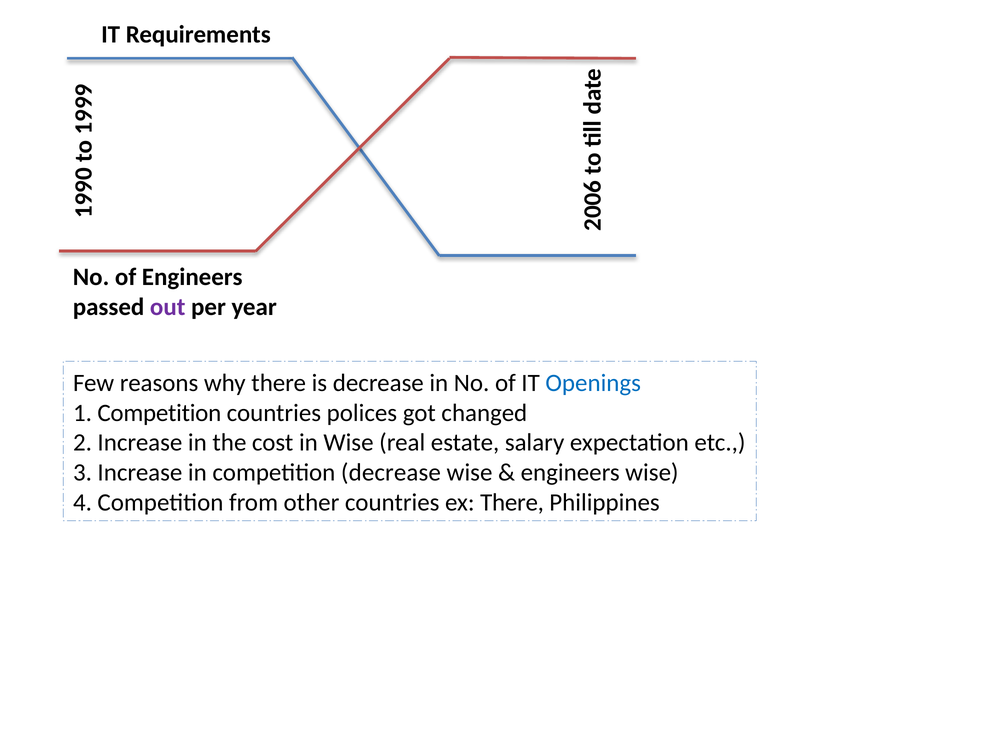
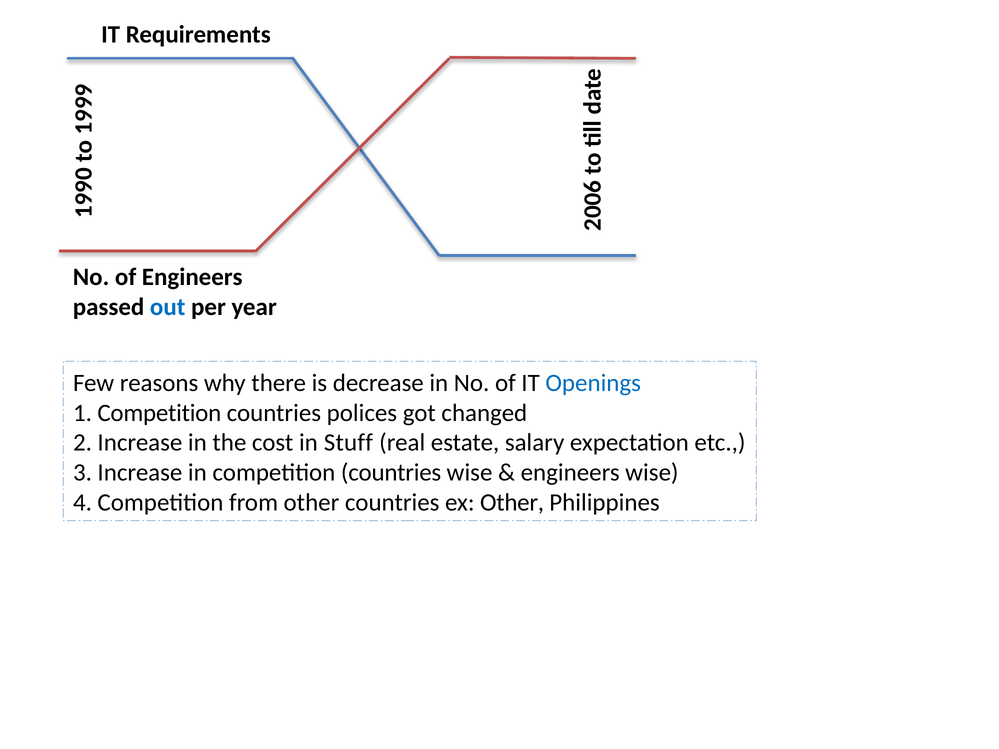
out colour: purple -> blue
in Wise: Wise -> Stuff
in competition decrease: decrease -> countries
ex There: There -> Other
